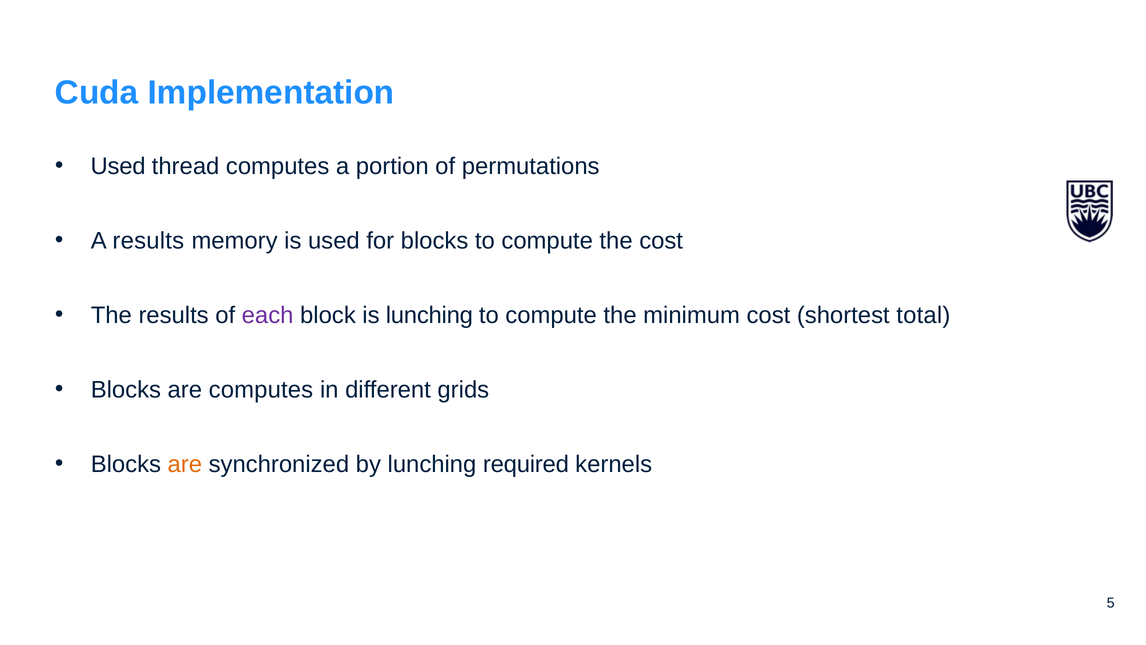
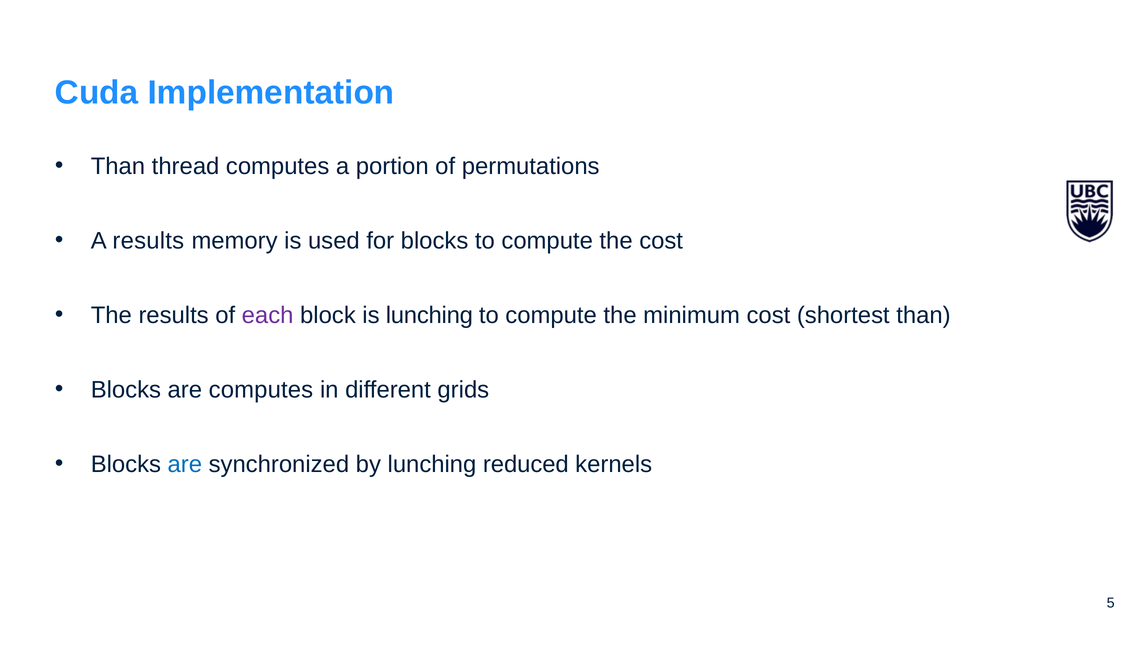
Used at (118, 166): Used -> Than
shortest total: total -> than
are at (185, 464) colour: orange -> blue
required: required -> reduced
